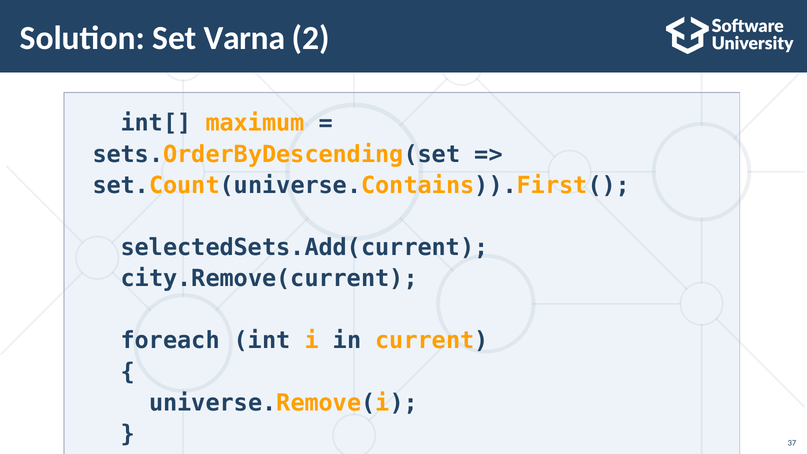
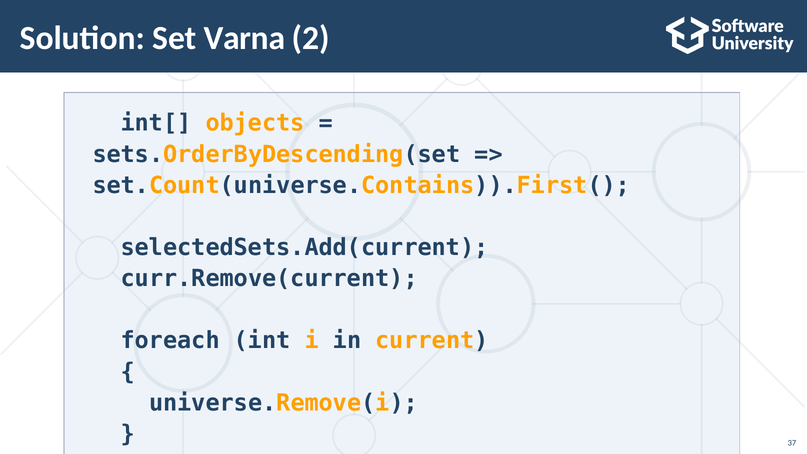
maximum: maximum -> objects
city.Remove(current: city.Remove(current -> curr.Remove(current
